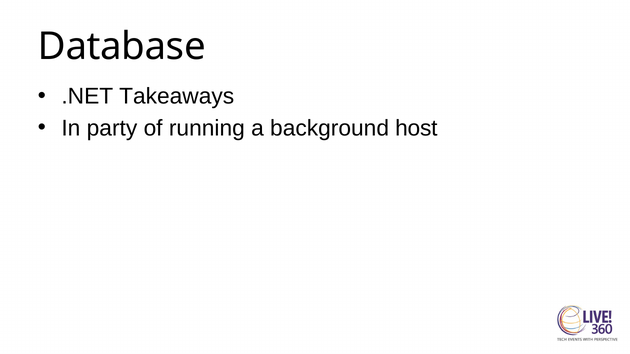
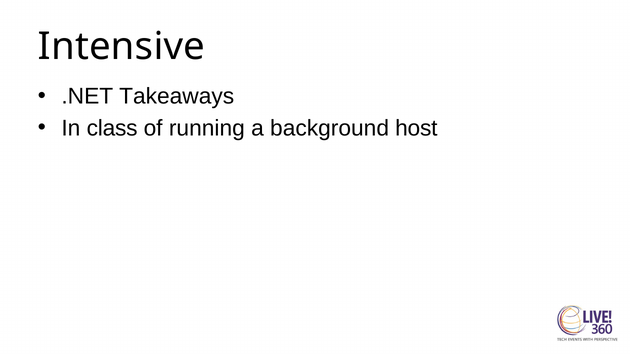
Database: Database -> Intensive
party: party -> class
